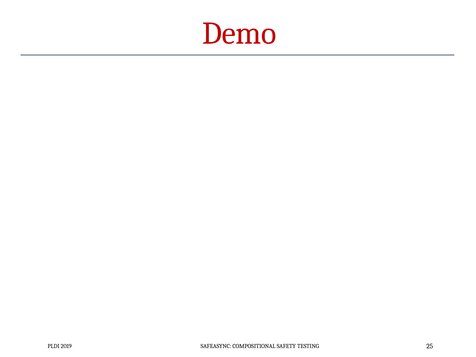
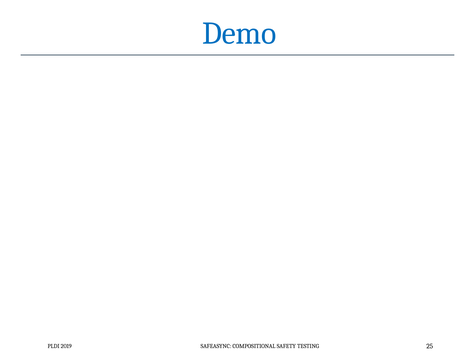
Demo colour: red -> blue
